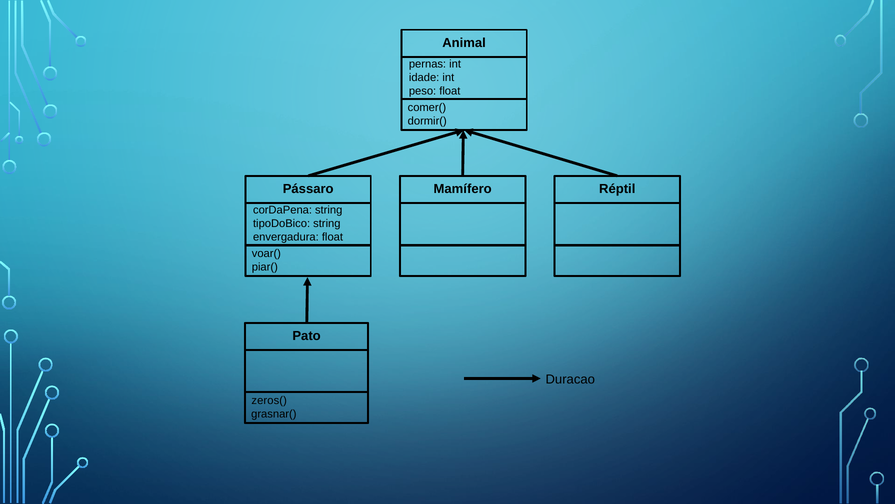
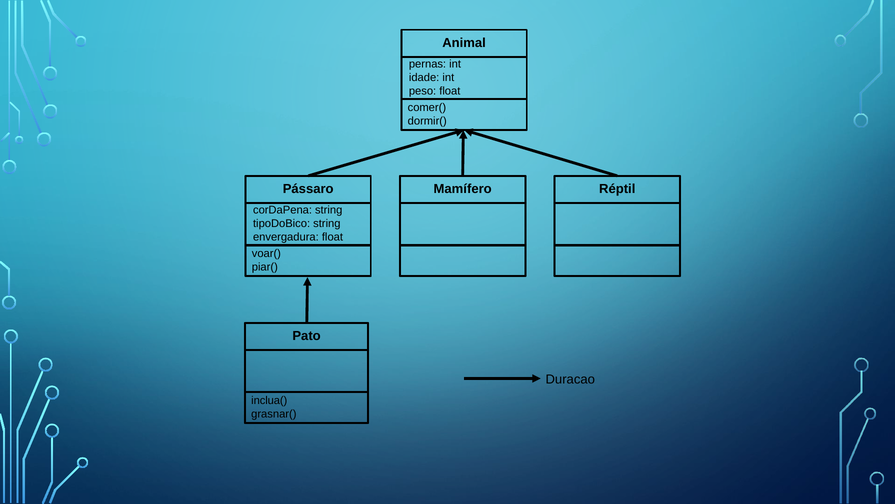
zeros(: zeros( -> inclua(
